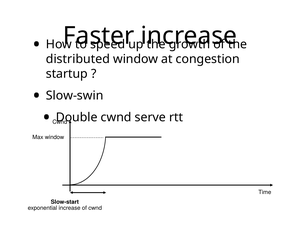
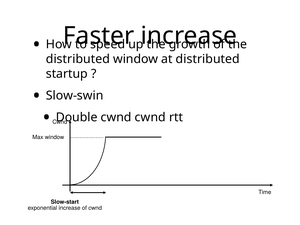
at congestion: congestion -> distributed
cwnd serve: serve -> cwnd
